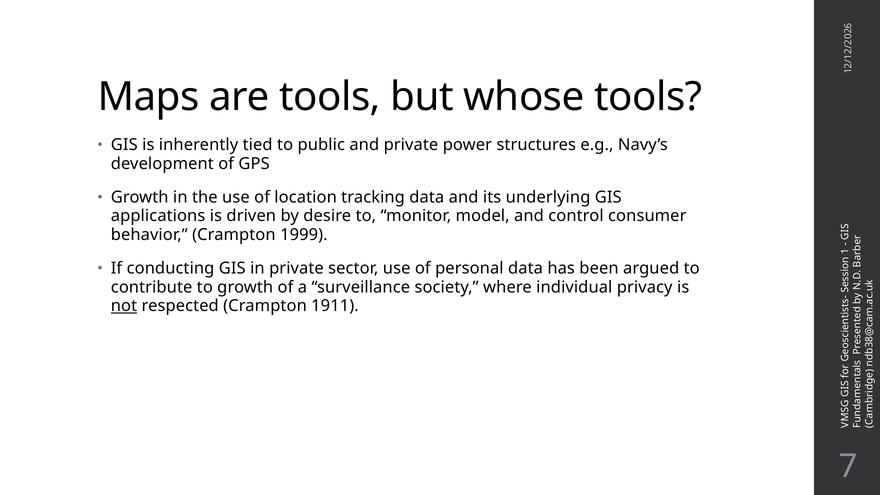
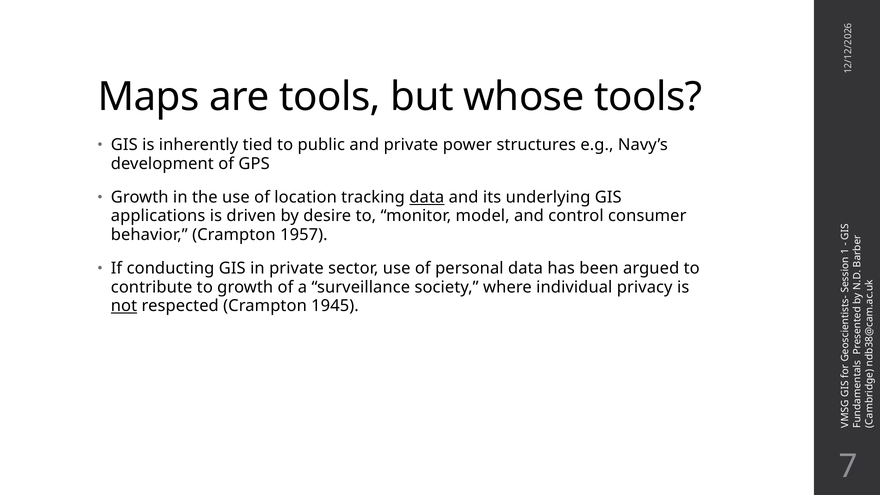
data at (427, 197) underline: none -> present
1999: 1999 -> 1957
1911: 1911 -> 1945
